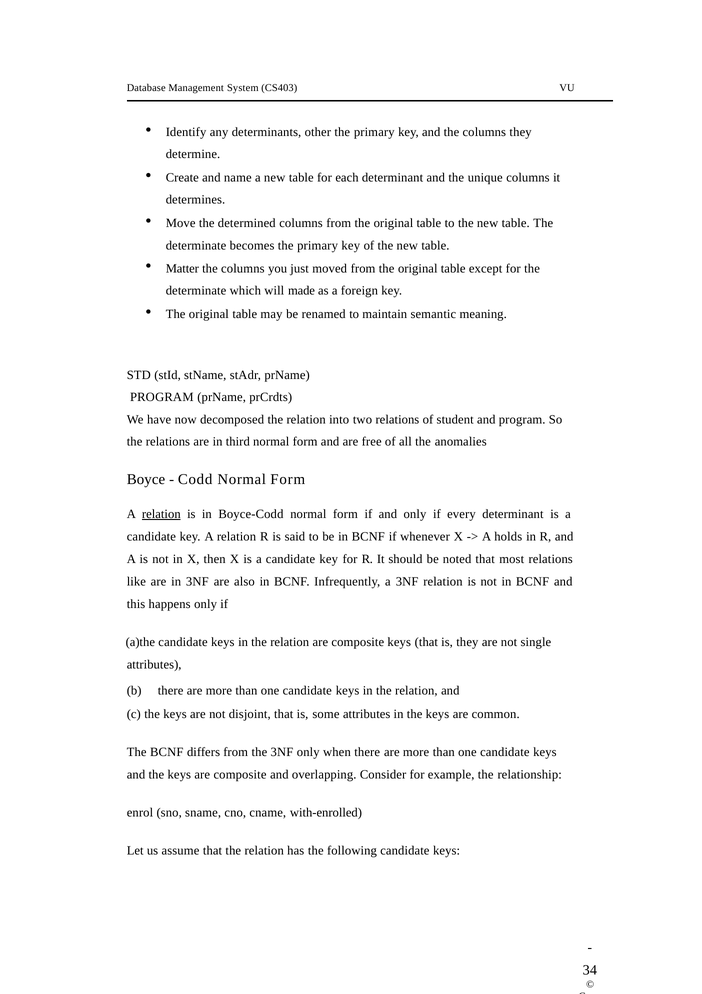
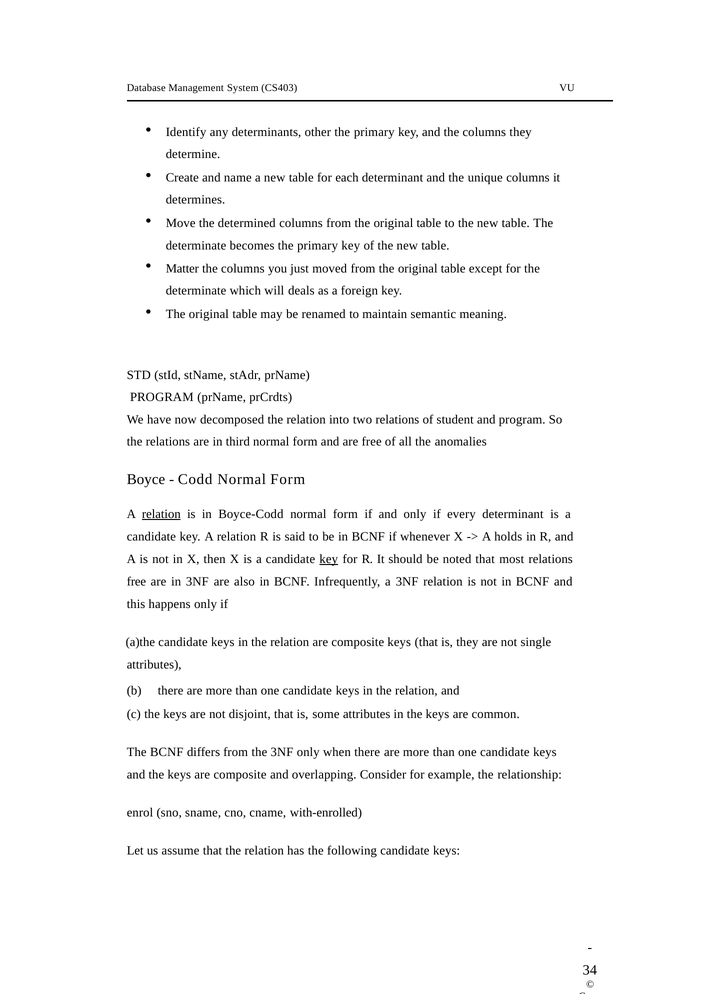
made: made -> deals
key at (329, 559) underline: none -> present
like at (136, 581): like -> free
